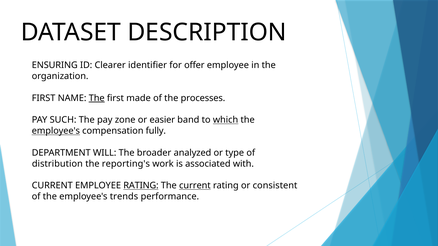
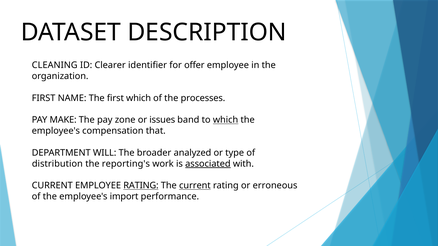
ENSURING: ENSURING -> CLEANING
The at (97, 98) underline: present -> none
first made: made -> which
SUCH: SUCH -> MAKE
easier: easier -> issues
employee's at (56, 131) underline: present -> none
fully: fully -> that
associated underline: none -> present
consistent: consistent -> erroneous
trends: trends -> import
